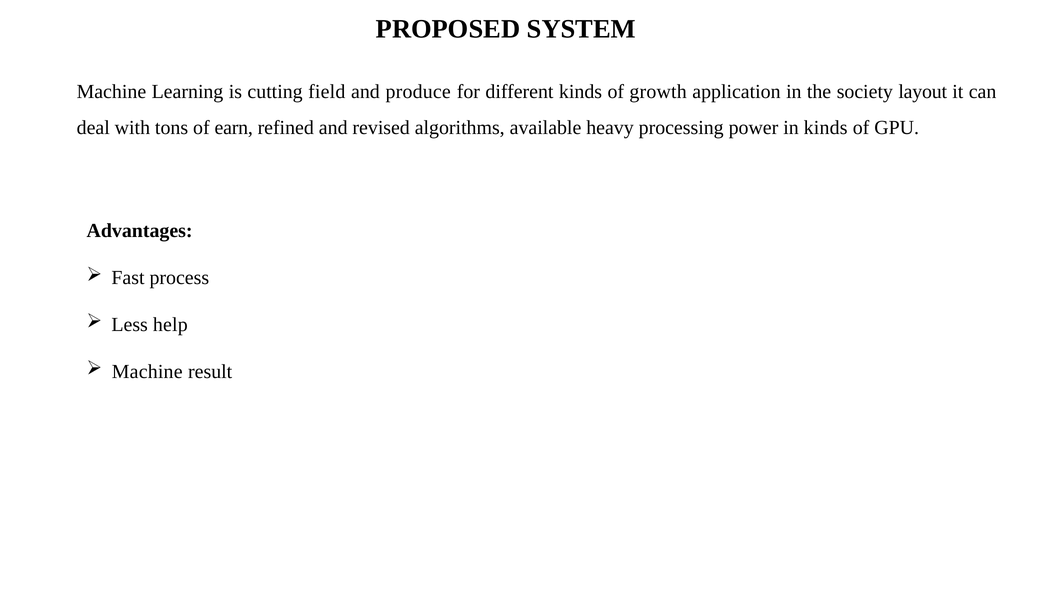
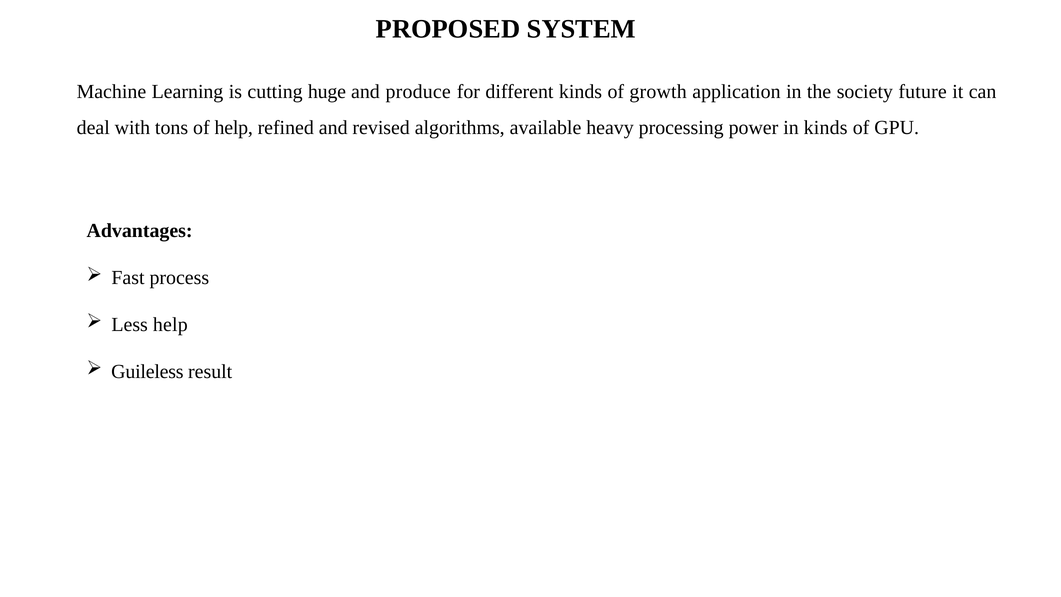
field: field -> huge
layout: layout -> future
of earn: earn -> help
Machine at (147, 371): Machine -> Guileless
